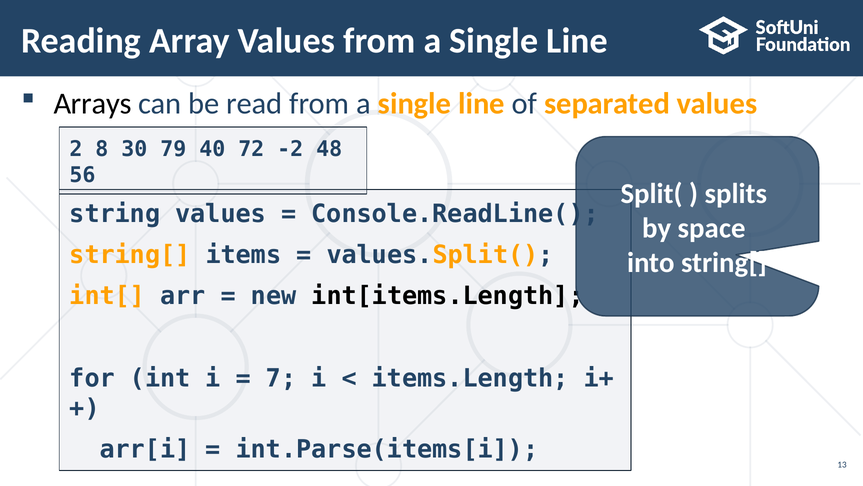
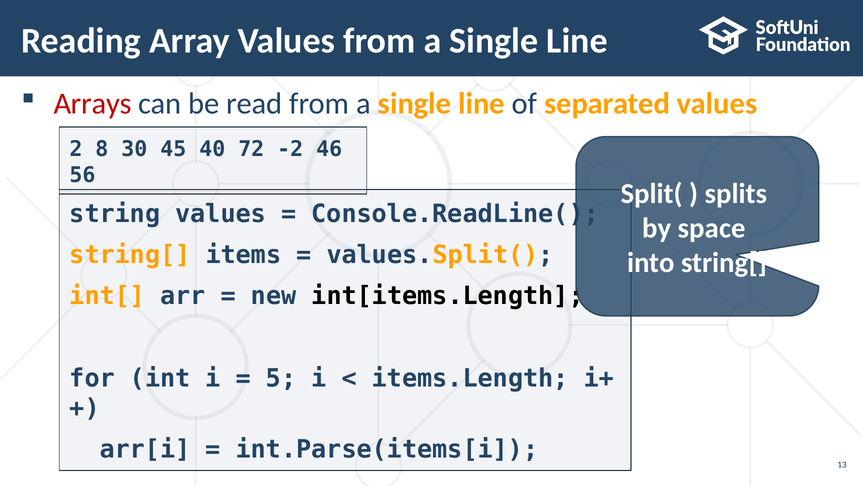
Arrays colour: black -> red
79: 79 -> 45
48: 48 -> 46
7: 7 -> 5
